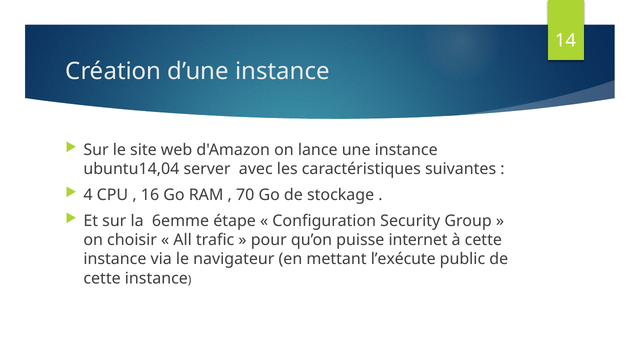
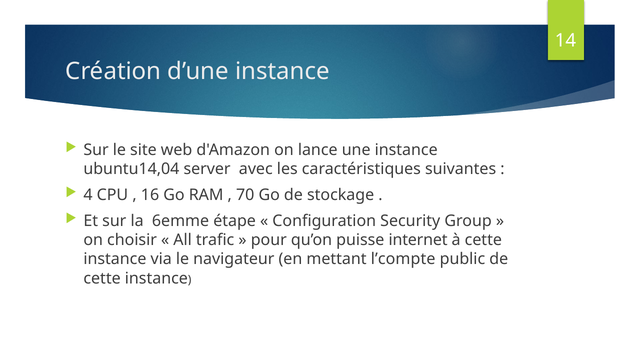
l’exécute: l’exécute -> l’compte
